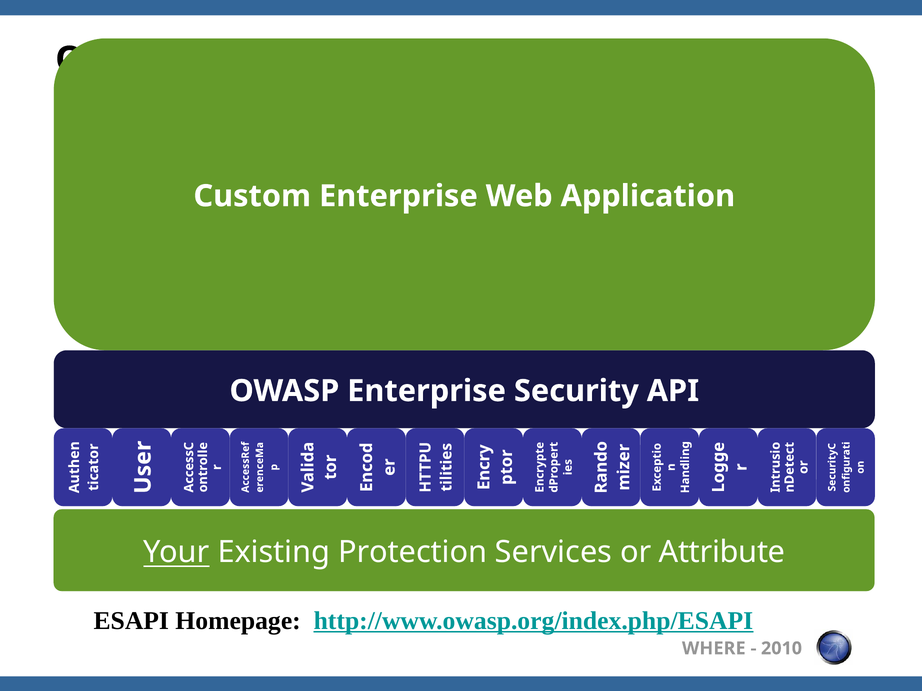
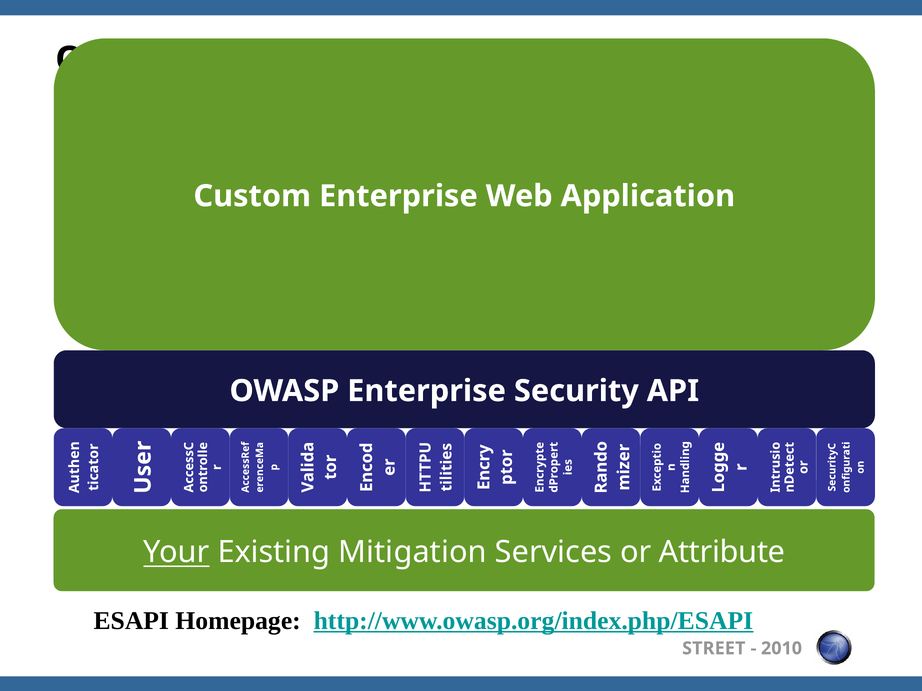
Protection: Protection -> Mitigation
WHERE: WHERE -> STREET
